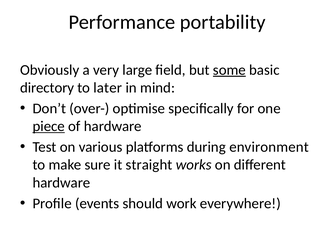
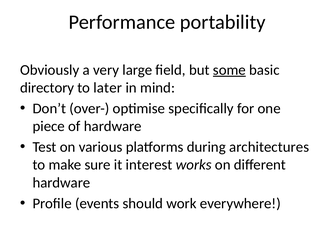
piece underline: present -> none
environment: environment -> architectures
straight: straight -> interest
